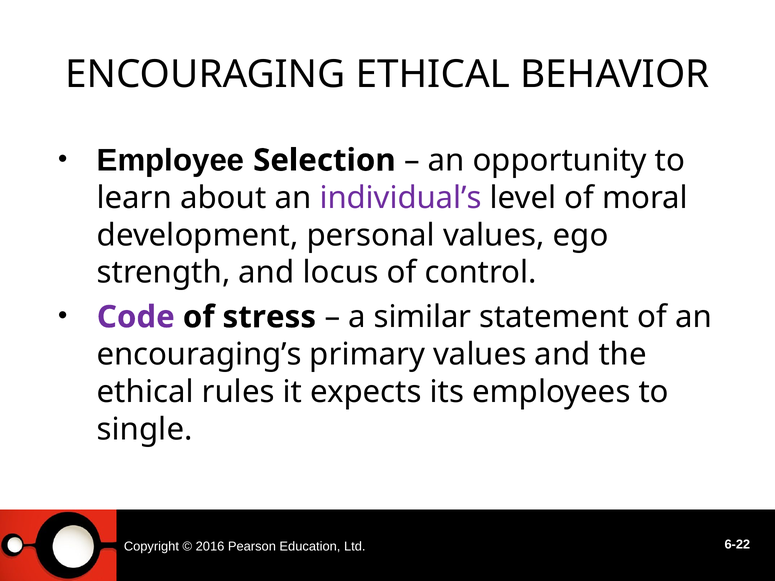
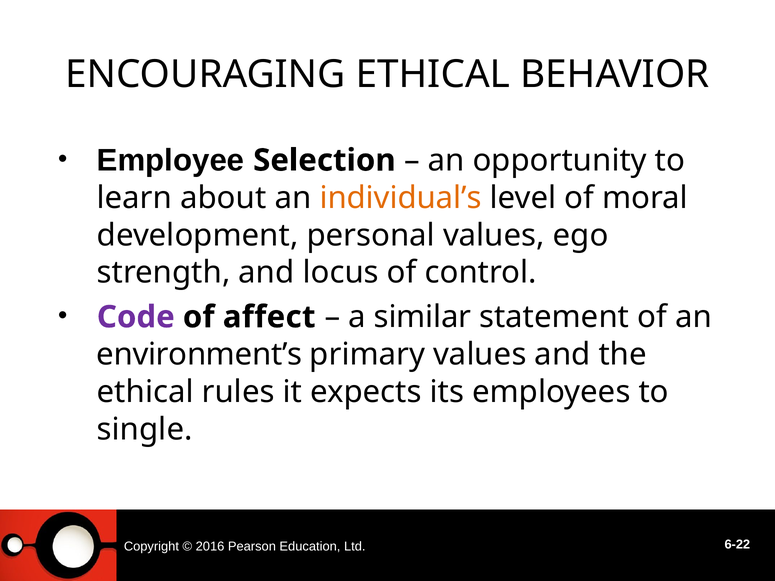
individual’s colour: purple -> orange
stress: stress -> affect
encouraging’s: encouraging’s -> environment’s
